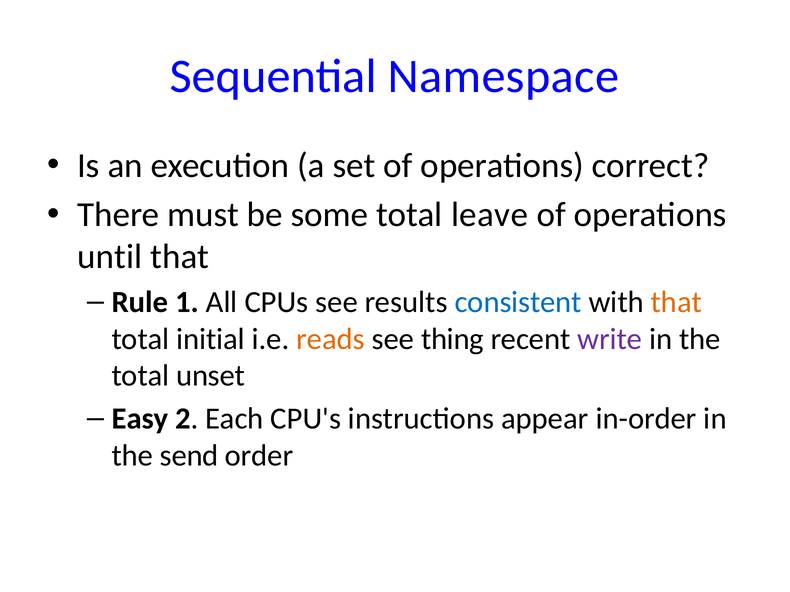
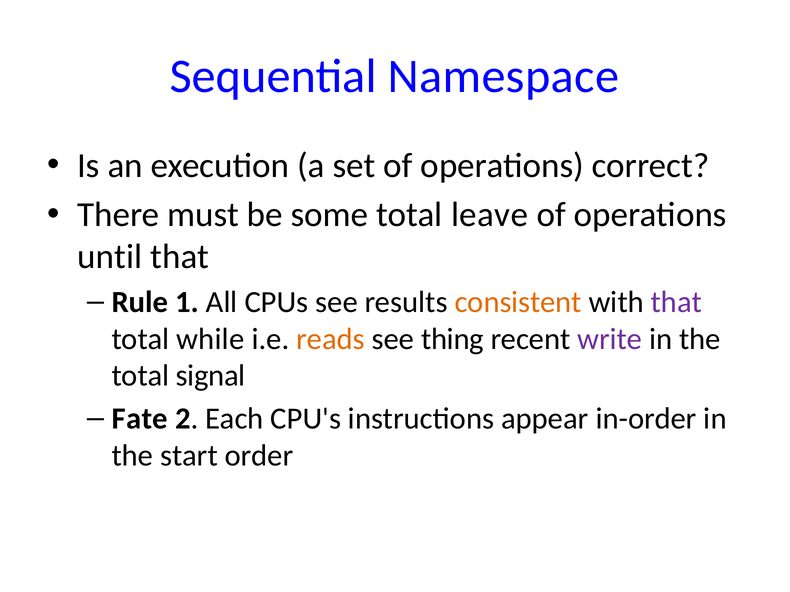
consistent colour: blue -> orange
that at (676, 302) colour: orange -> purple
initial: initial -> while
unset: unset -> signal
Easy: Easy -> Fate
send: send -> start
